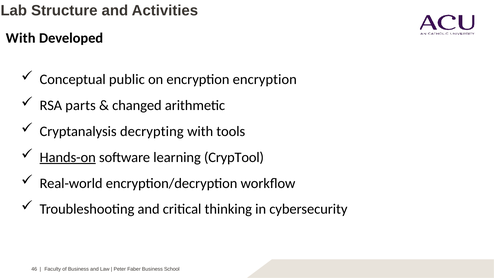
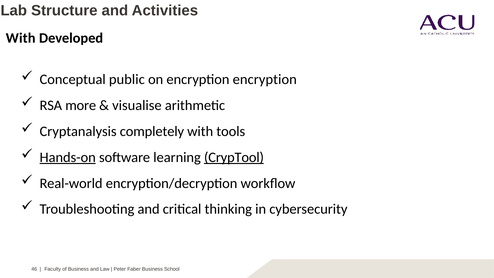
parts: parts -> more
changed: changed -> visualise
decrypting: decrypting -> completely
CrypTool underline: none -> present
